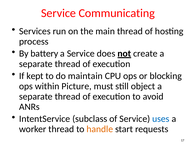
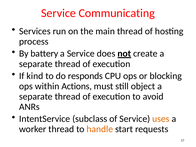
kept: kept -> kind
maintain: maintain -> responds
Picture: Picture -> Actions
uses colour: blue -> orange
